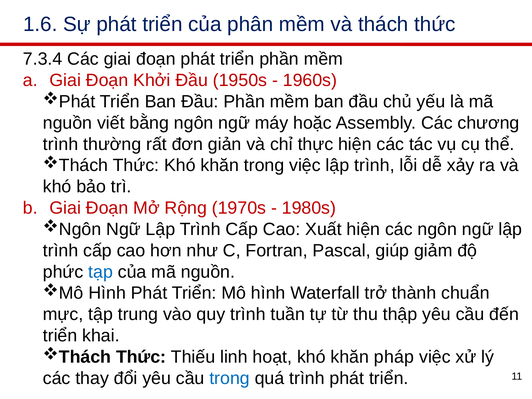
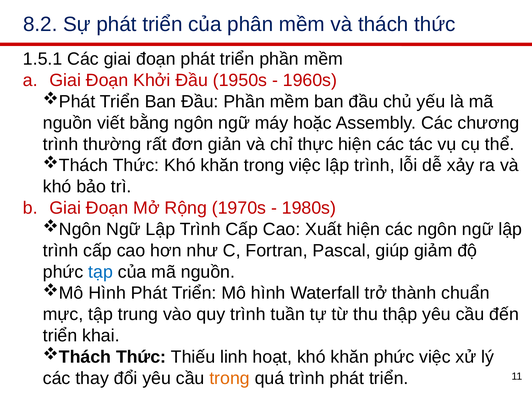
1.6: 1.6 -> 8.2
7.3.4: 7.3.4 -> 1.5.1
khăn pháp: pháp -> phức
trong at (230, 378) colour: blue -> orange
